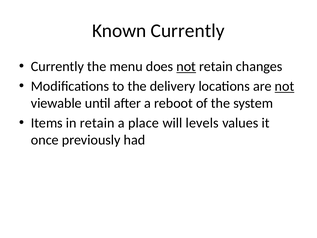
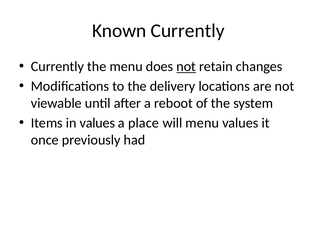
not at (284, 86) underline: present -> none
in retain: retain -> values
will levels: levels -> menu
